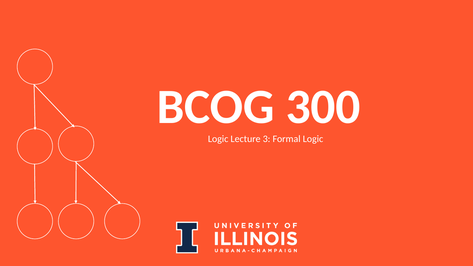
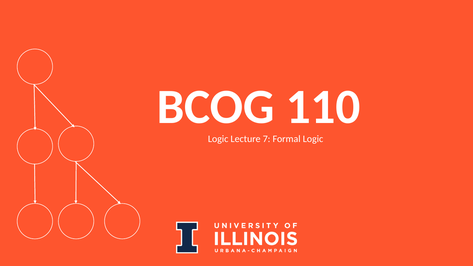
300: 300 -> 110
3: 3 -> 7
